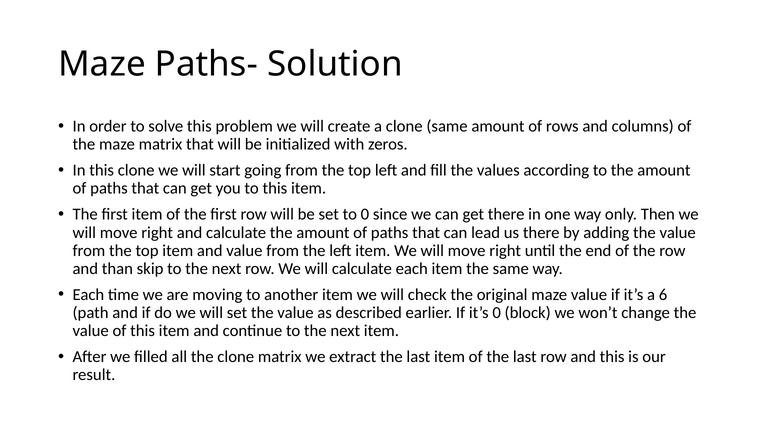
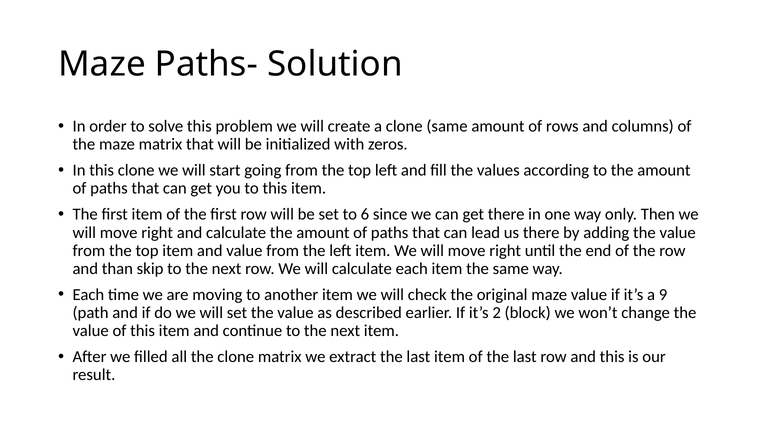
to 0: 0 -> 6
6: 6 -> 9
it’s 0: 0 -> 2
